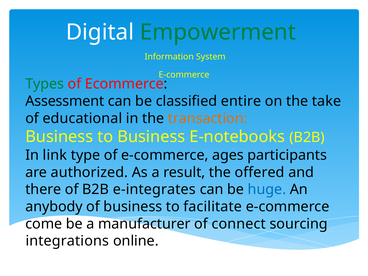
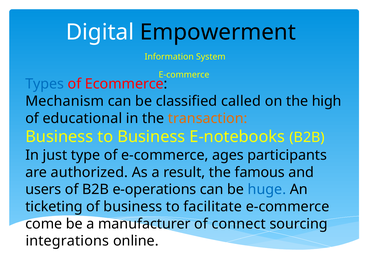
Empowerment colour: green -> black
Types colour: green -> blue
Assessment: Assessment -> Mechanism
entire: entire -> called
take: take -> high
link: link -> just
offered: offered -> famous
there: there -> users
e-integrates: e-integrates -> e-operations
anybody: anybody -> ticketing
